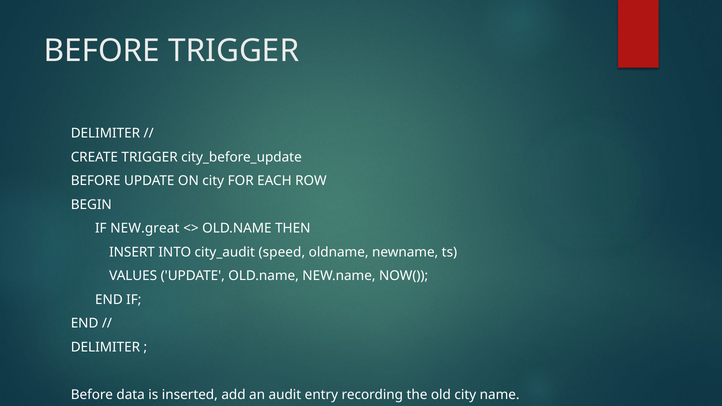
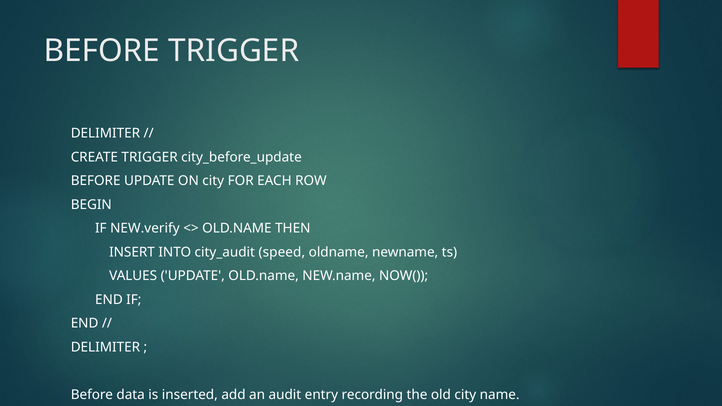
NEW.great: NEW.great -> NEW.verify
